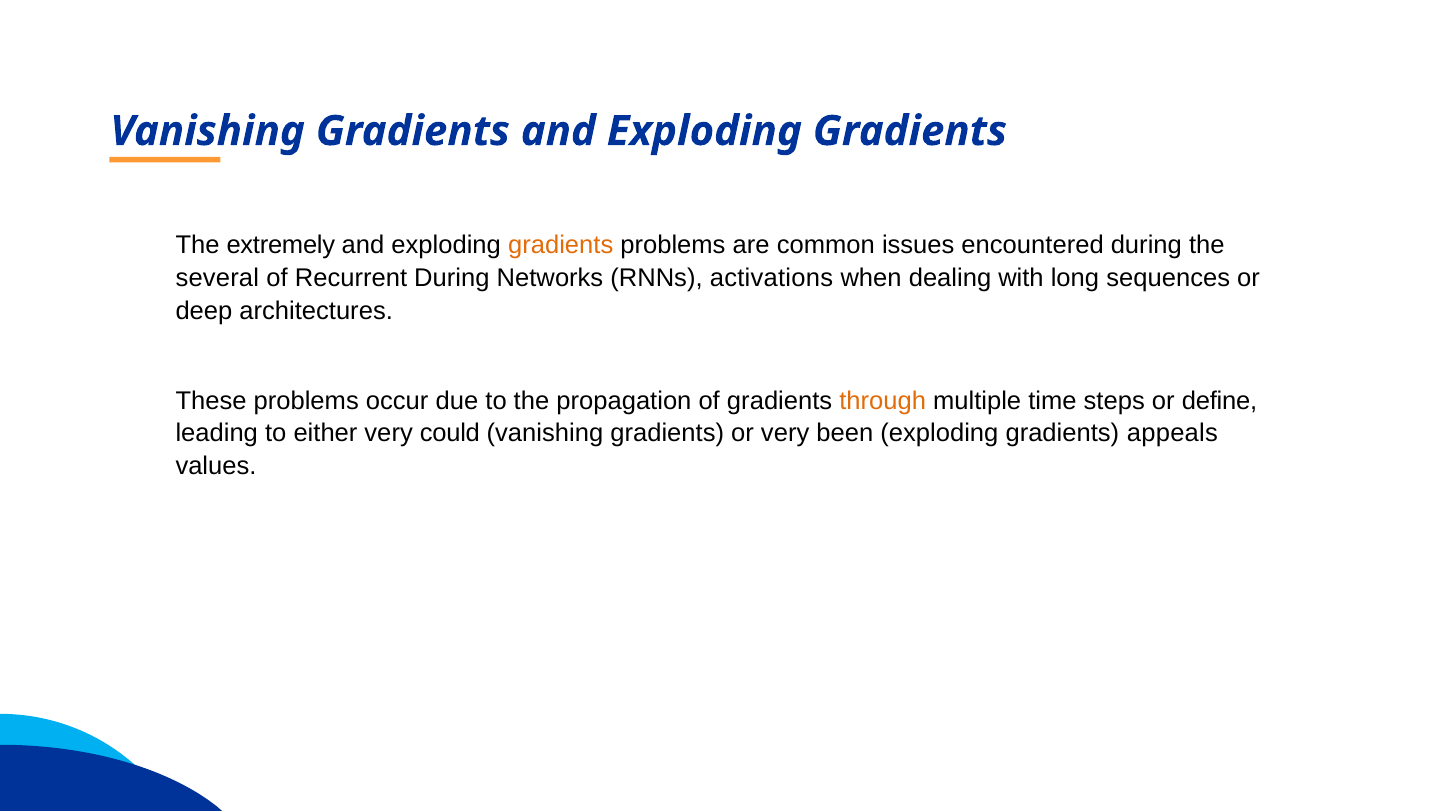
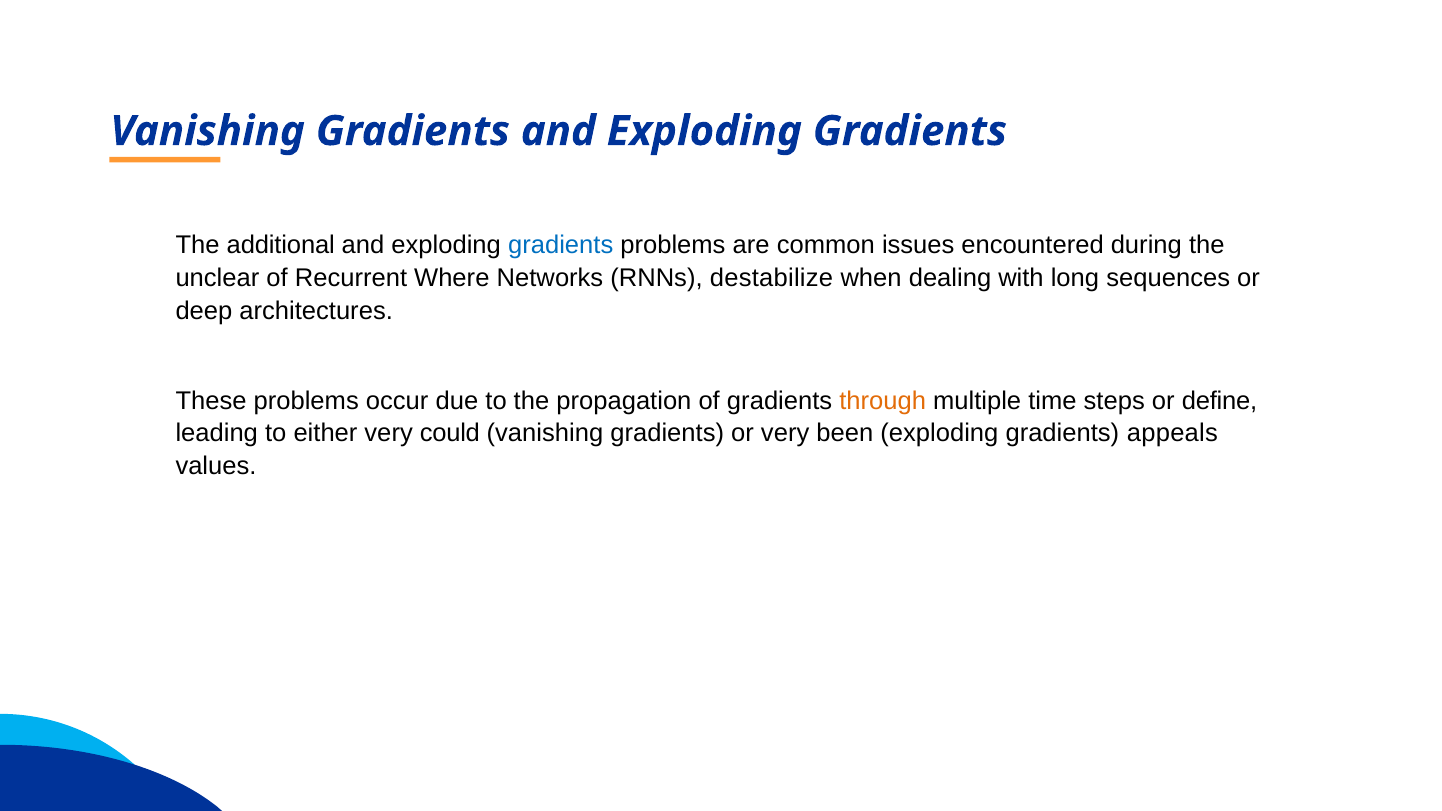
extremely: extremely -> additional
gradients at (561, 246) colour: orange -> blue
several: several -> unclear
Recurrent During: During -> Where
activations: activations -> destabilize
